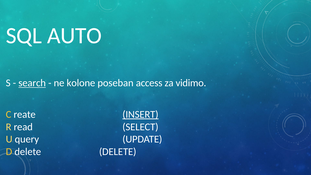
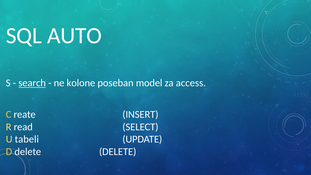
access: access -> model
vidimo: vidimo -> access
INSERT underline: present -> none
query: query -> tabeli
